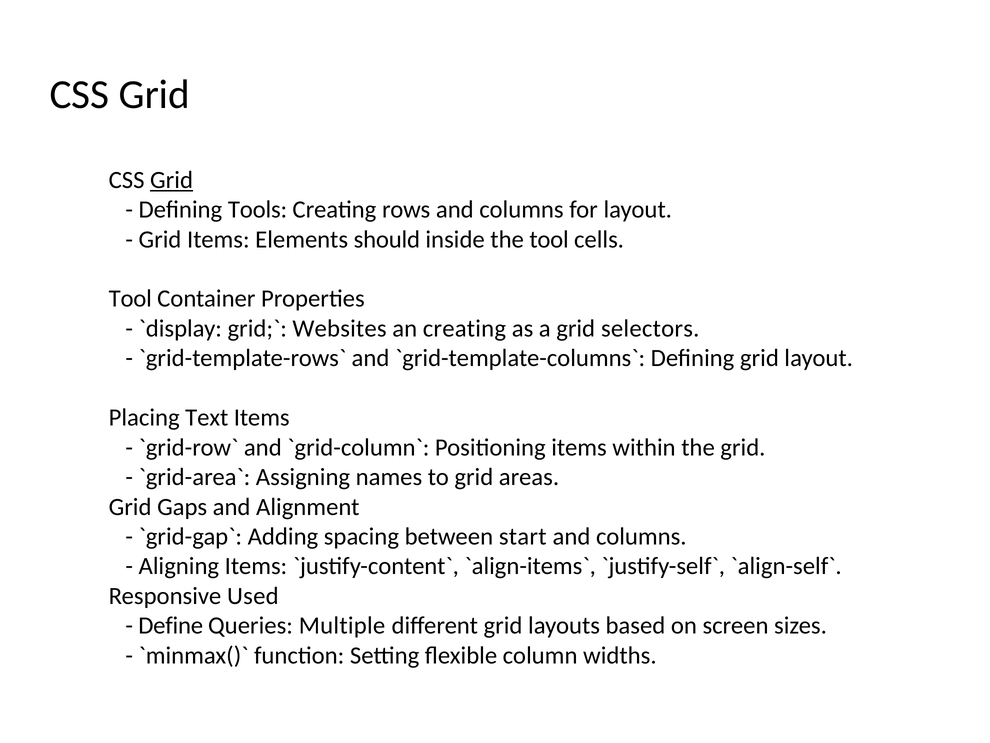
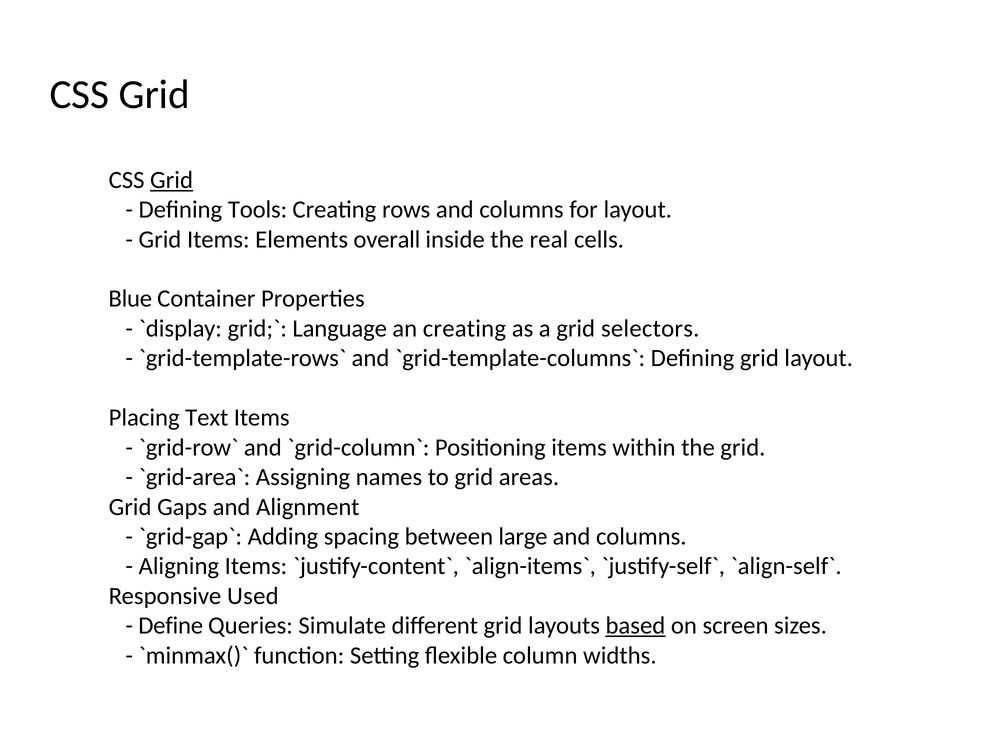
should: should -> overall
the tool: tool -> real
Tool at (130, 299): Tool -> Blue
Websites: Websites -> Language
start: start -> large
Multiple: Multiple -> Simulate
based underline: none -> present
